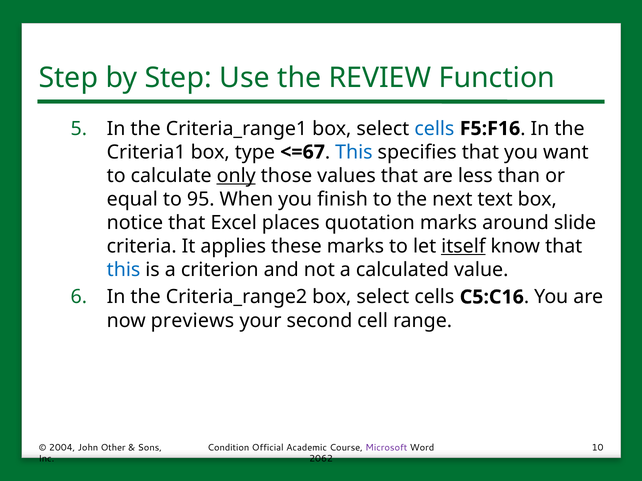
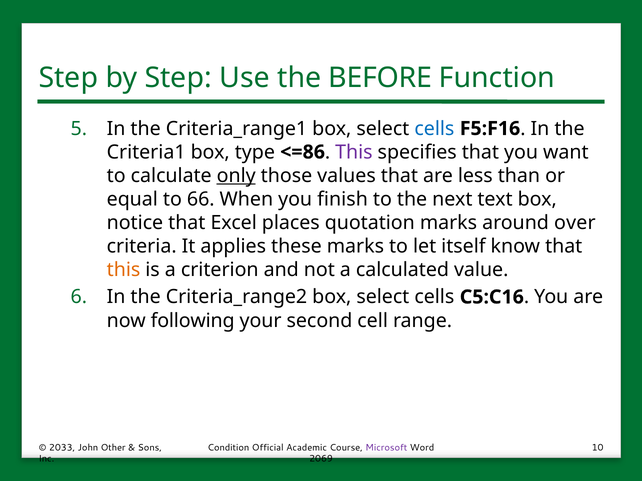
REVIEW: REVIEW -> BEFORE
<=67: <=67 -> <=86
This at (354, 152) colour: blue -> purple
95: 95 -> 66
slide: slide -> over
itself underline: present -> none
this at (124, 270) colour: blue -> orange
previews: previews -> following
2004: 2004 -> 2033
2062: 2062 -> 2069
